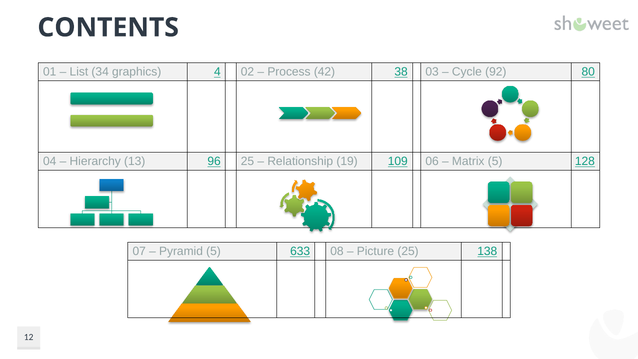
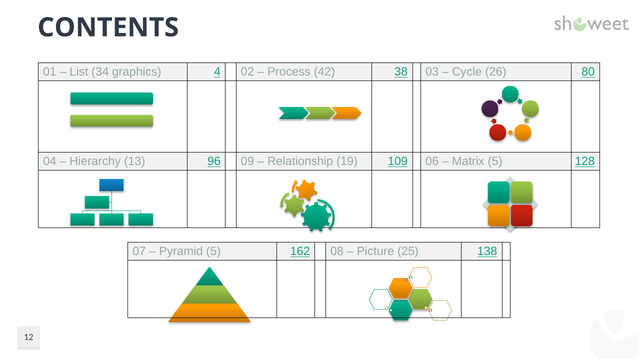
92: 92 -> 26
96 25: 25 -> 09
633: 633 -> 162
